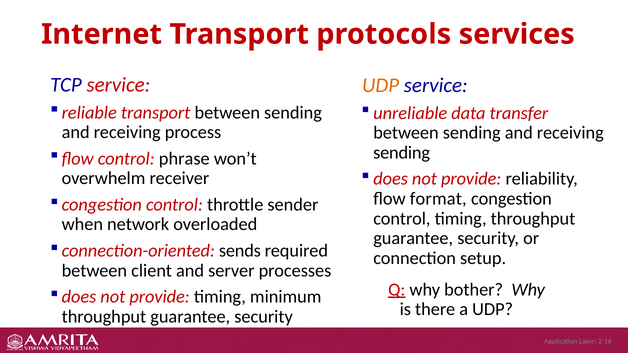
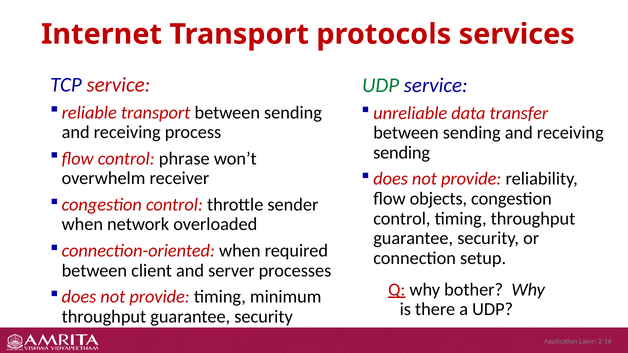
UDP at (381, 85) colour: orange -> green
format: format -> objects
connection-oriented sends: sends -> when
